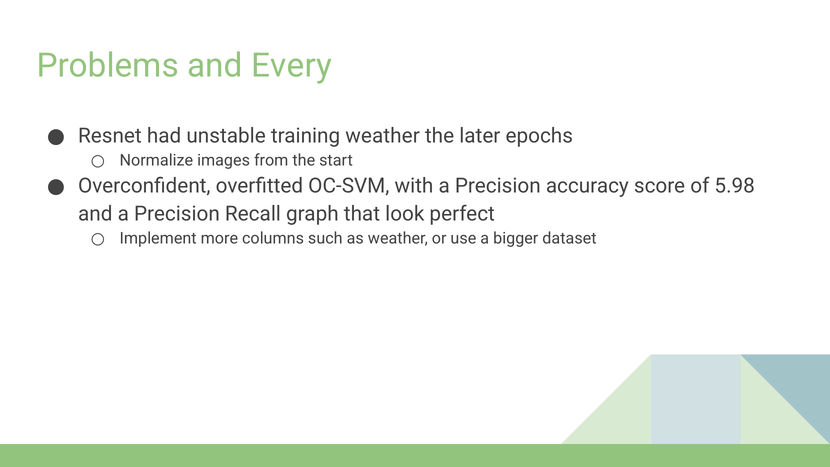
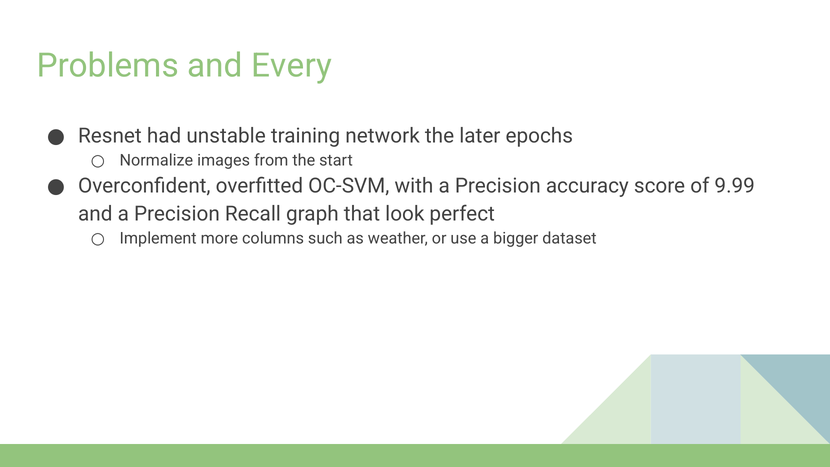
training weather: weather -> network
5.98: 5.98 -> 9.99
